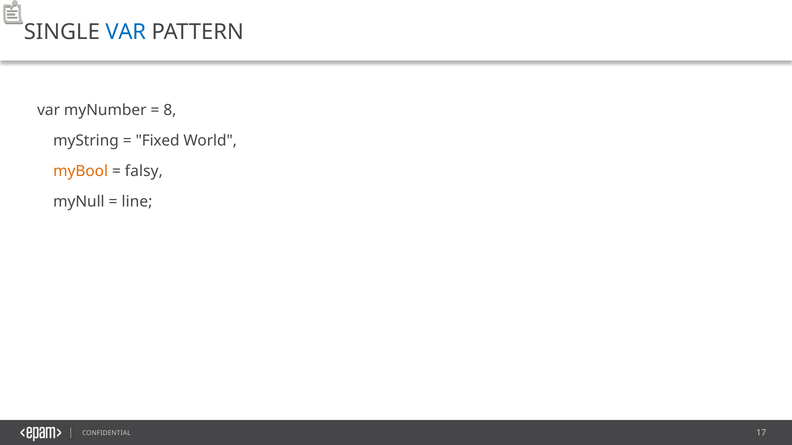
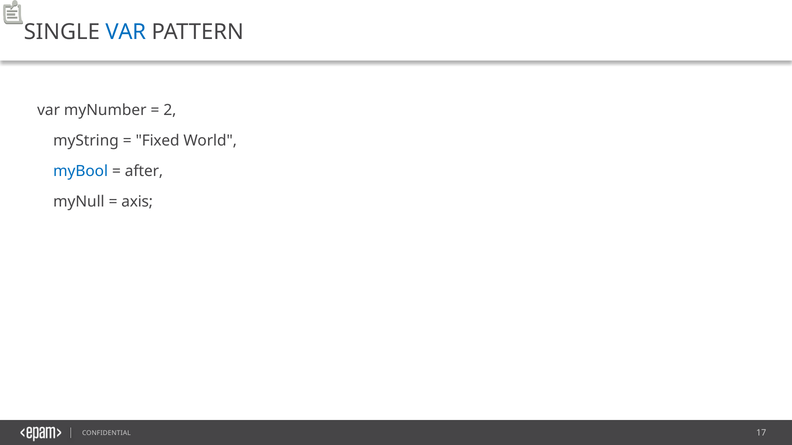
8: 8 -> 2
myBool colour: orange -> blue
falsy: falsy -> after
line: line -> axis
